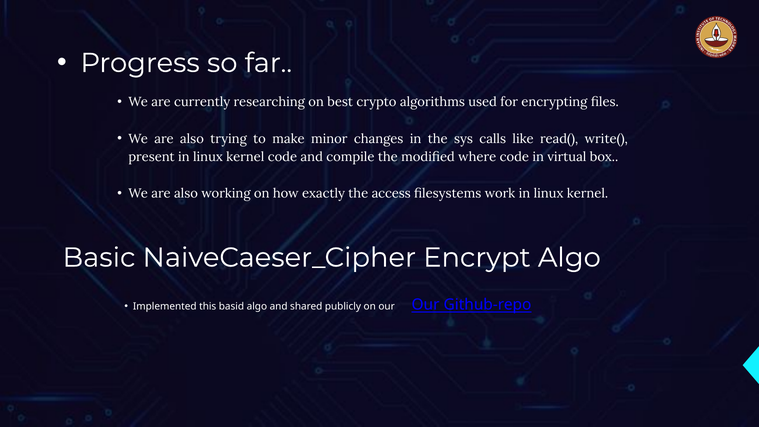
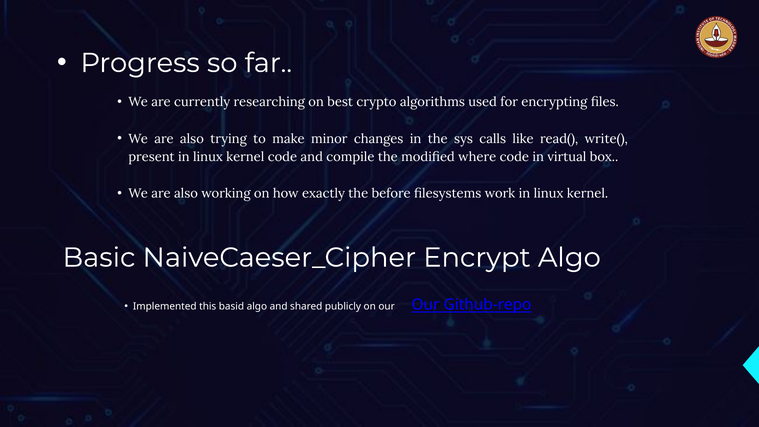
access: access -> before
